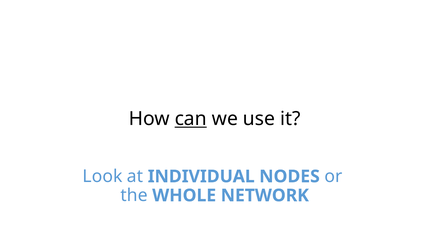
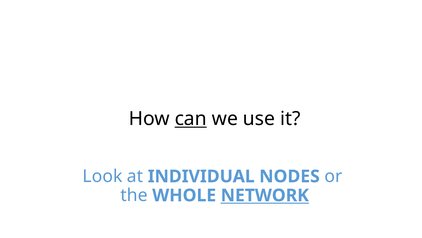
NETWORK underline: none -> present
